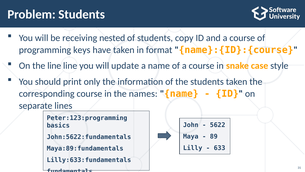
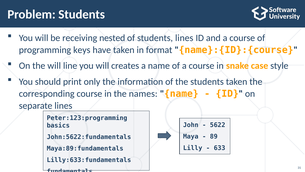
students copy: copy -> lines
the line: line -> will
update: update -> creates
